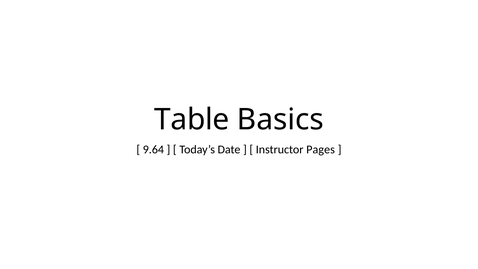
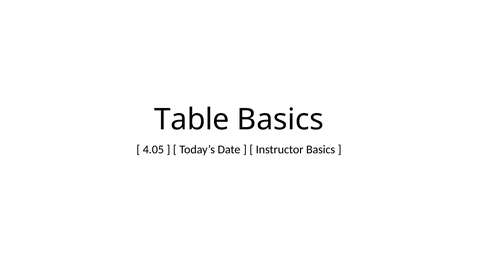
9.64: 9.64 -> 4.05
Instructor Pages: Pages -> Basics
